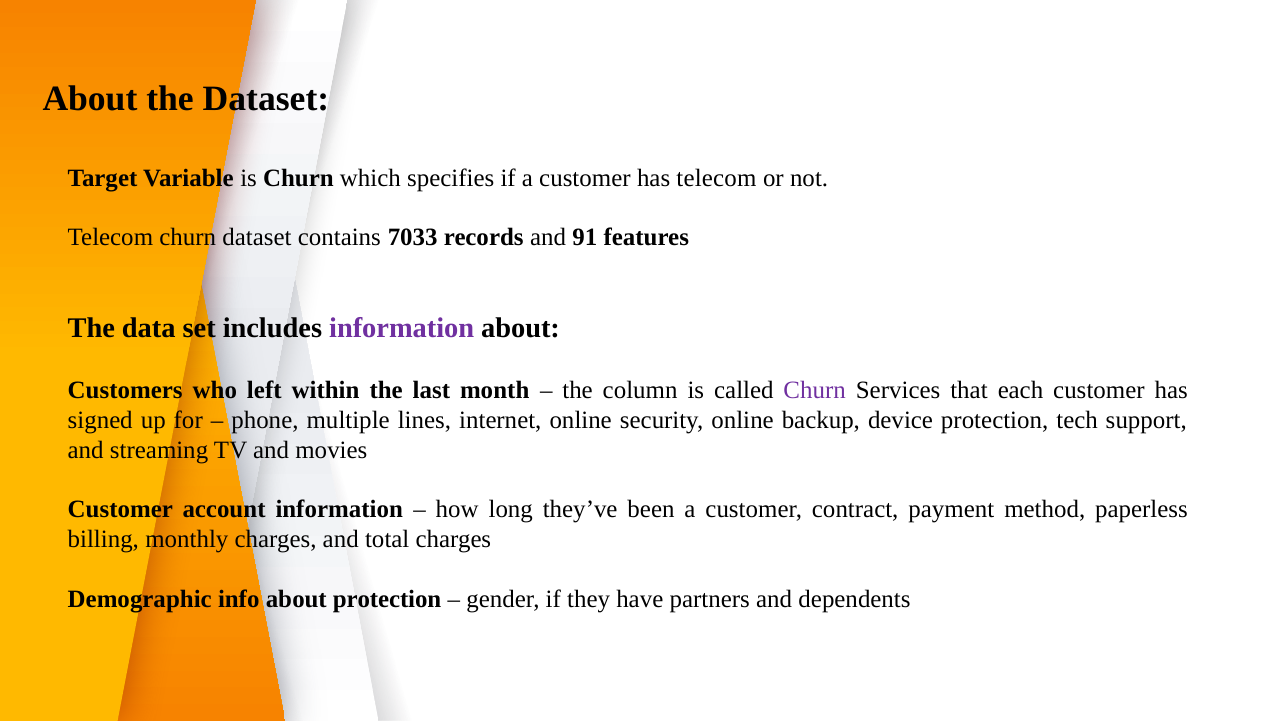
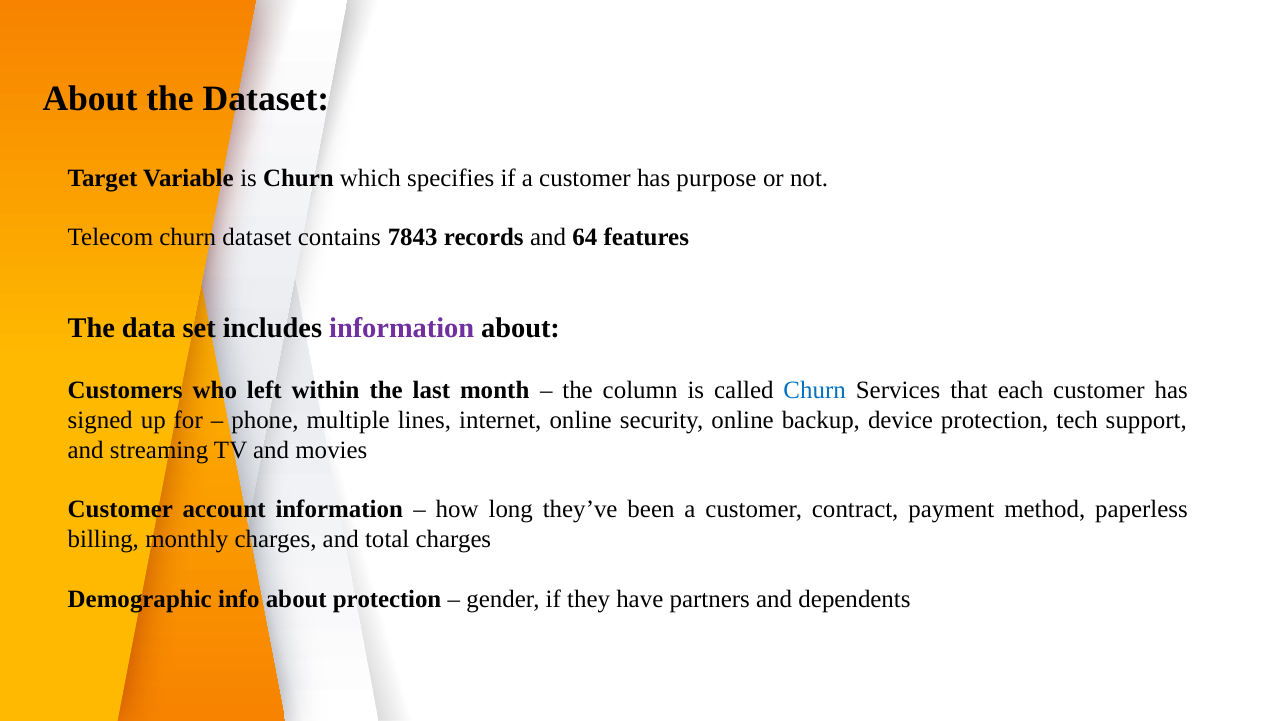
has telecom: telecom -> purpose
7033: 7033 -> 7843
91: 91 -> 64
Churn at (815, 390) colour: purple -> blue
